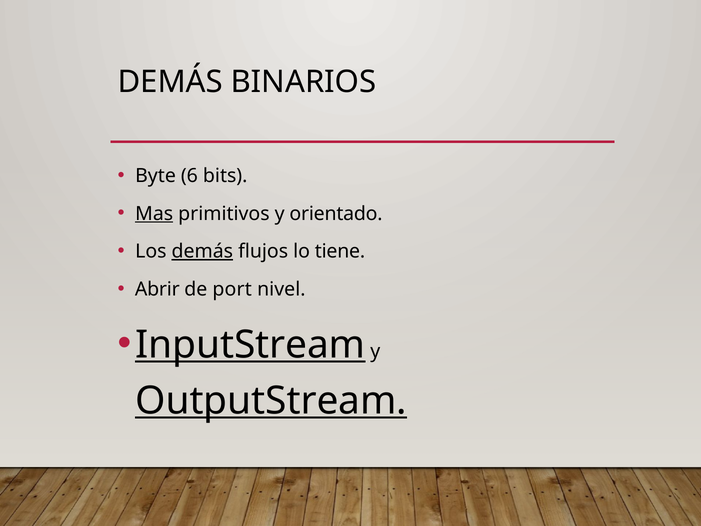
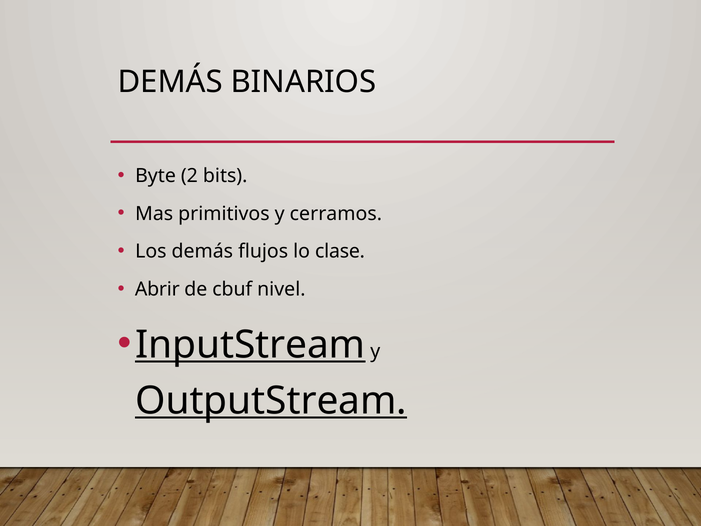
6: 6 -> 2
Mas underline: present -> none
orientado: orientado -> cerramos
demás at (202, 251) underline: present -> none
tiene: tiene -> clase
port: port -> cbuf
